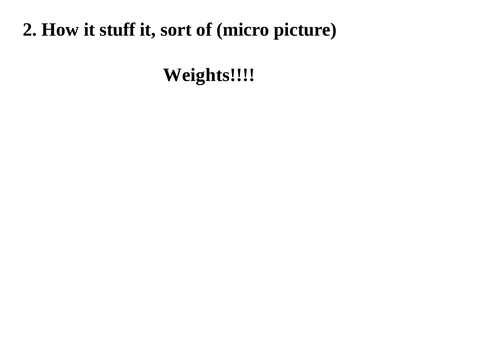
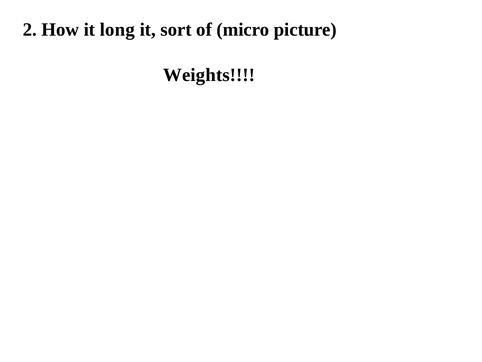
stuff: stuff -> long
